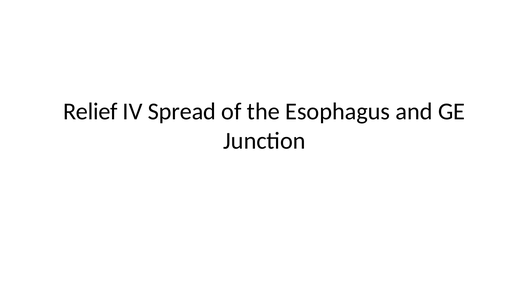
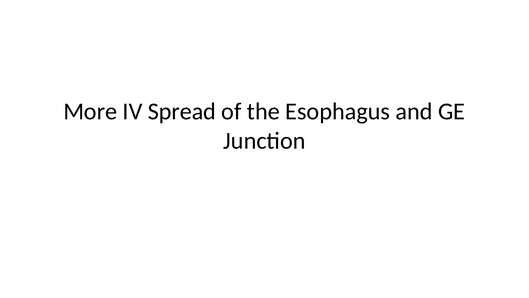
Relief: Relief -> More
